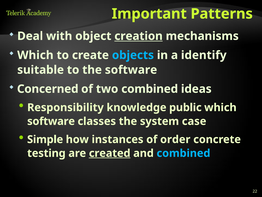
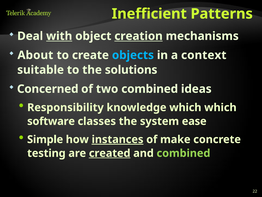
Important: Important -> Inefficient
with underline: none -> present
Which at (35, 55): Which -> About
identify: identify -> context
the software: software -> solutions
knowledge public: public -> which
case: case -> ease
instances underline: none -> present
order: order -> make
combined at (183, 153) colour: light blue -> light green
